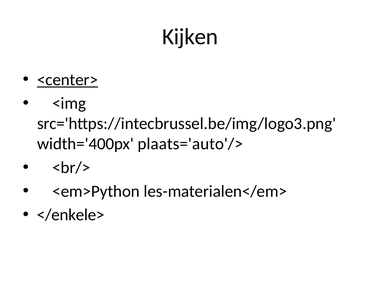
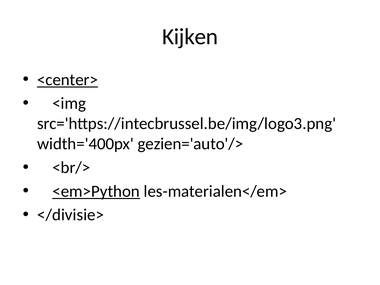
plaats='auto'/>: plaats='auto'/> -> gezien='auto'/>
<em>Python underline: none -> present
</enkele>: </enkele> -> </divisie>
